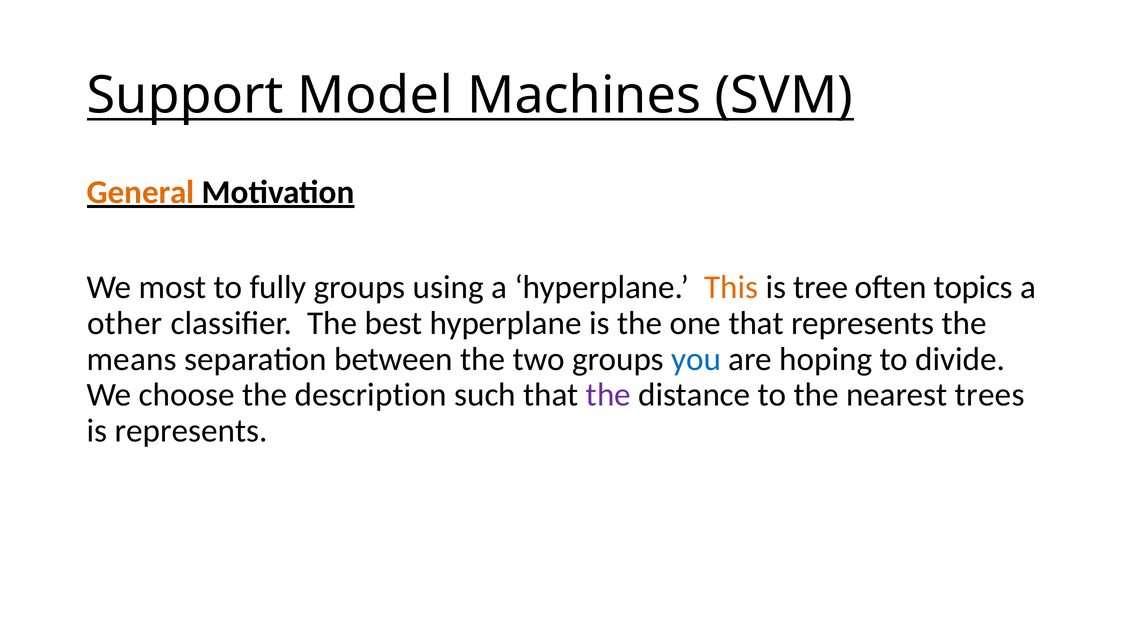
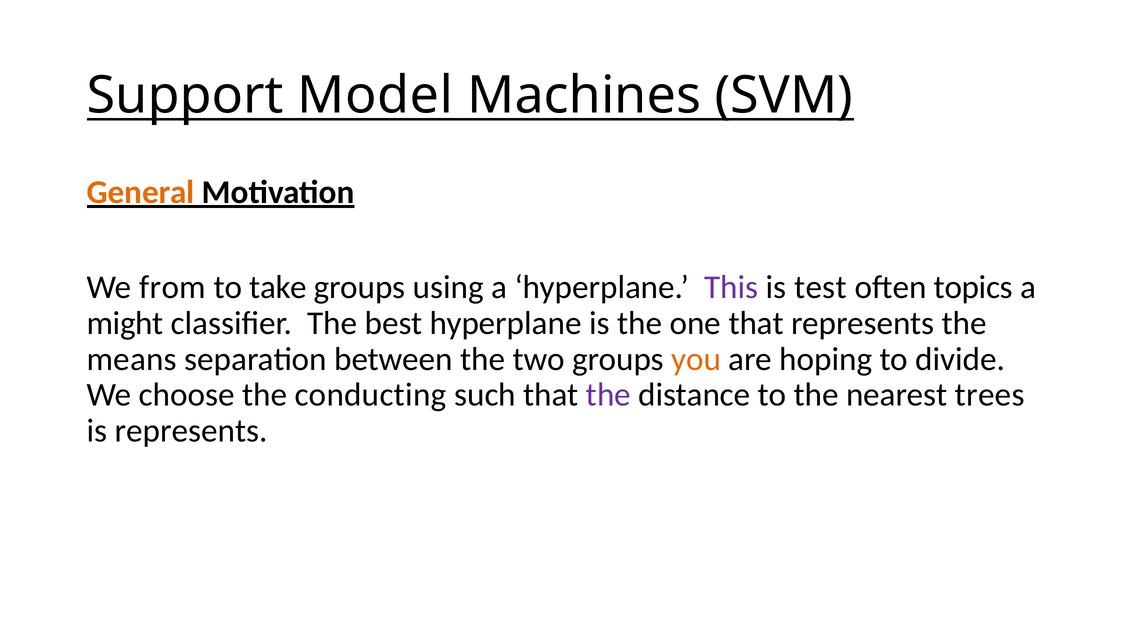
most: most -> from
fully: fully -> take
This colour: orange -> purple
tree: tree -> test
other: other -> might
you colour: blue -> orange
description: description -> conducting
